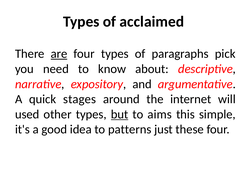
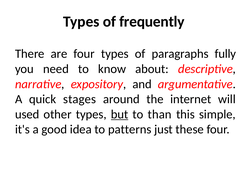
acclaimed: acclaimed -> frequently
are underline: present -> none
pick: pick -> fully
aims: aims -> than
